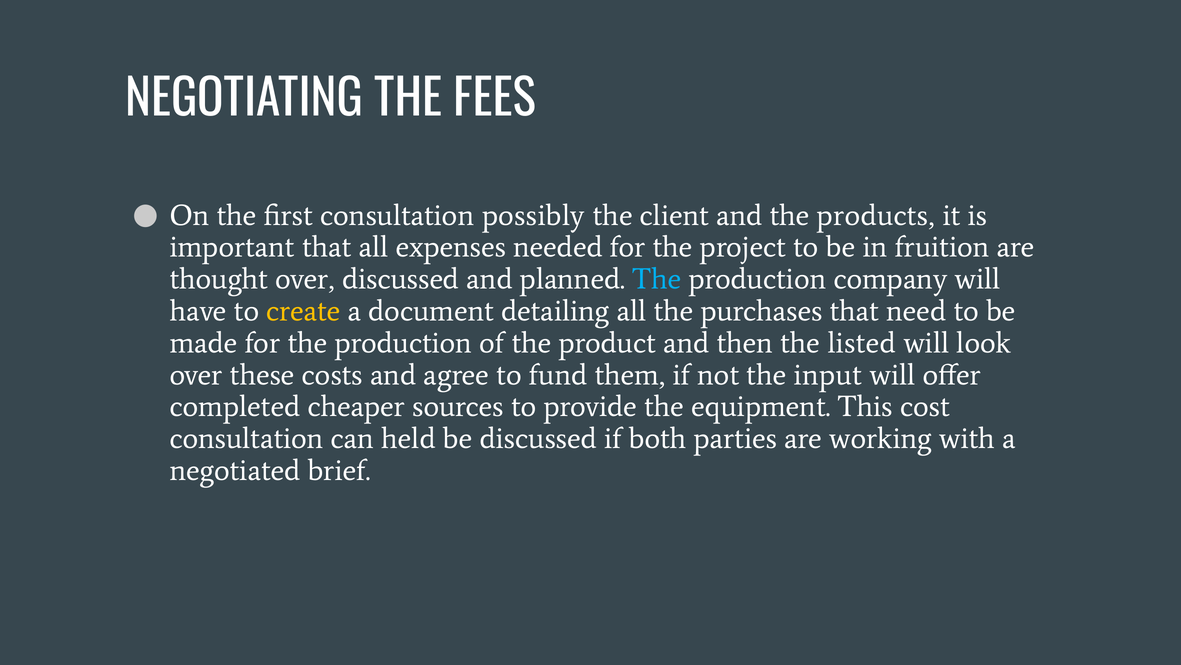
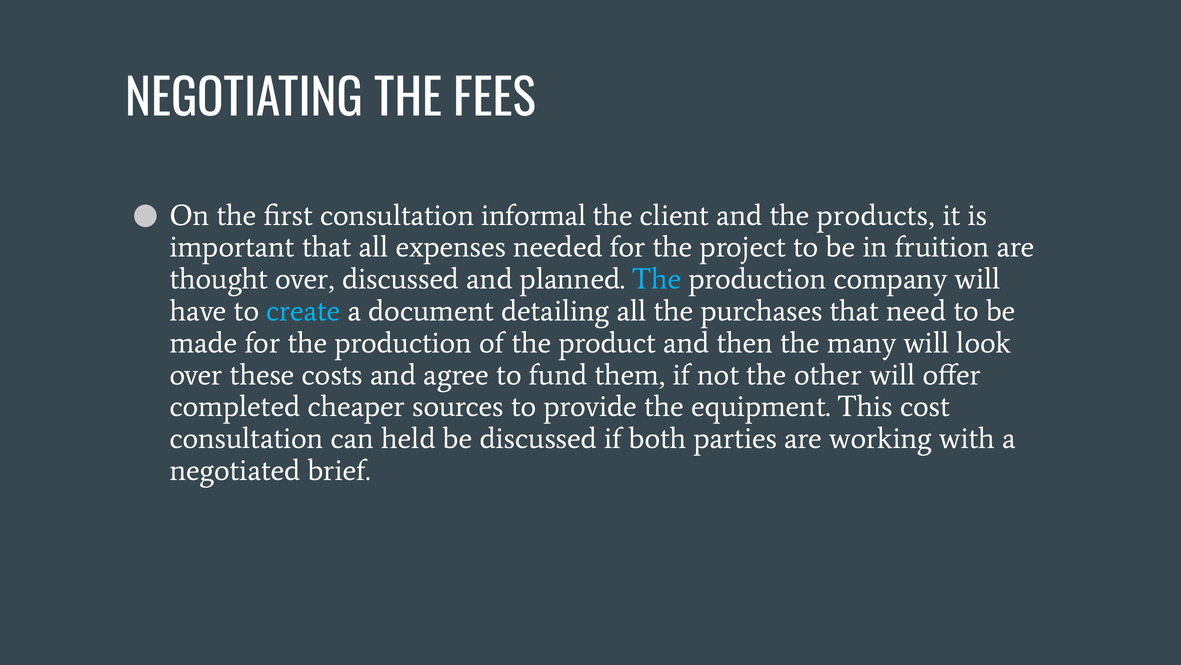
possibly: possibly -> informal
create colour: yellow -> light blue
listed: listed -> many
input: input -> other
